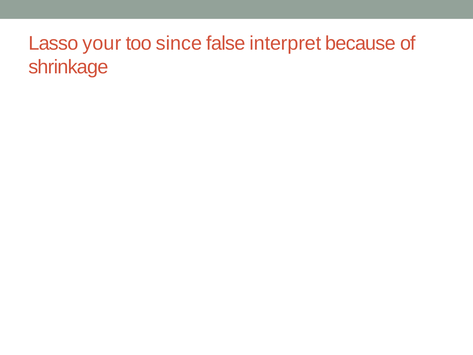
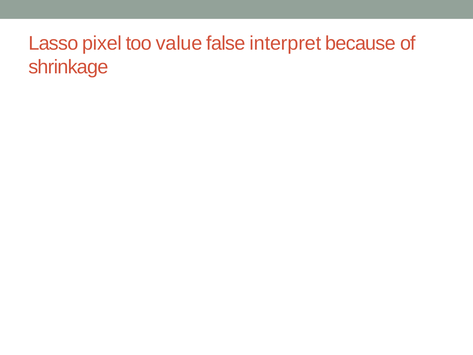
your: your -> pixel
since: since -> value
